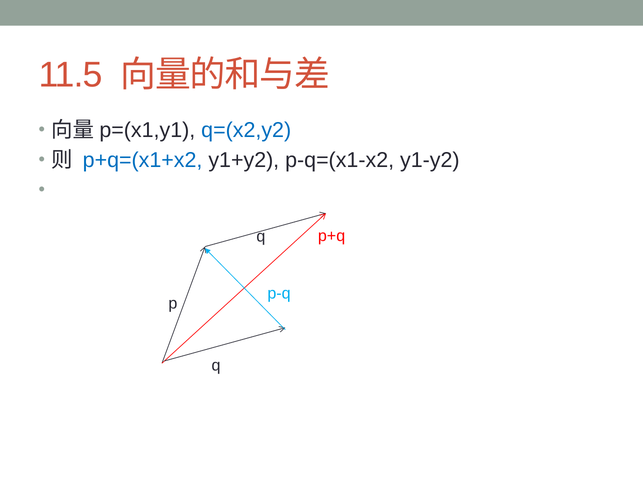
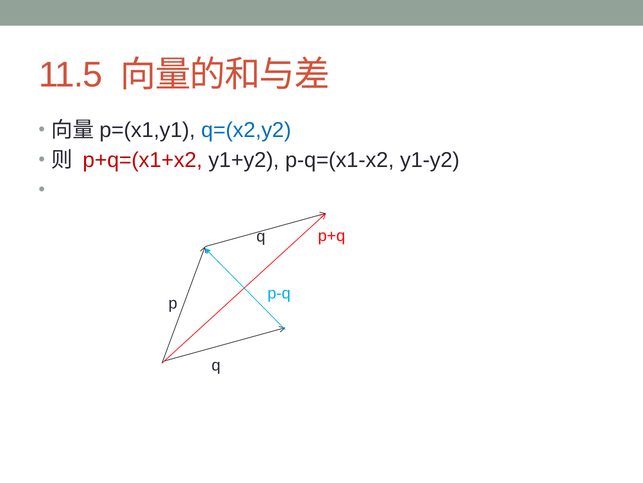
p+q=(x1+x2 colour: blue -> red
